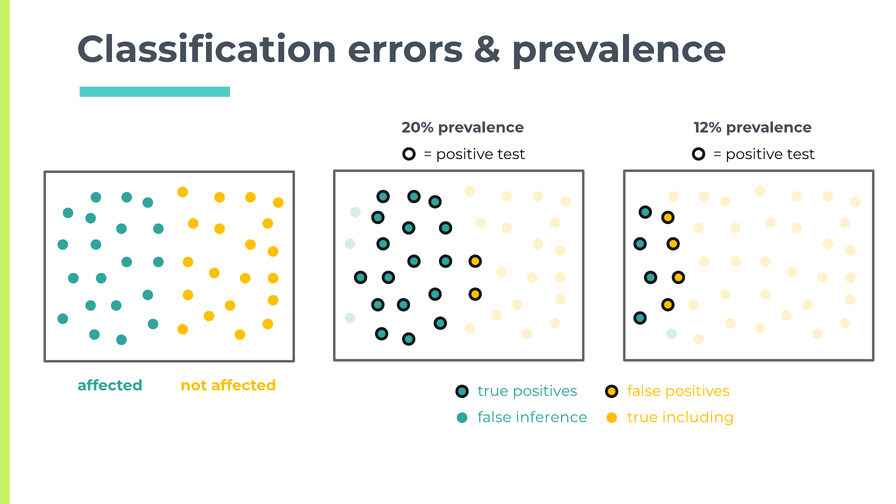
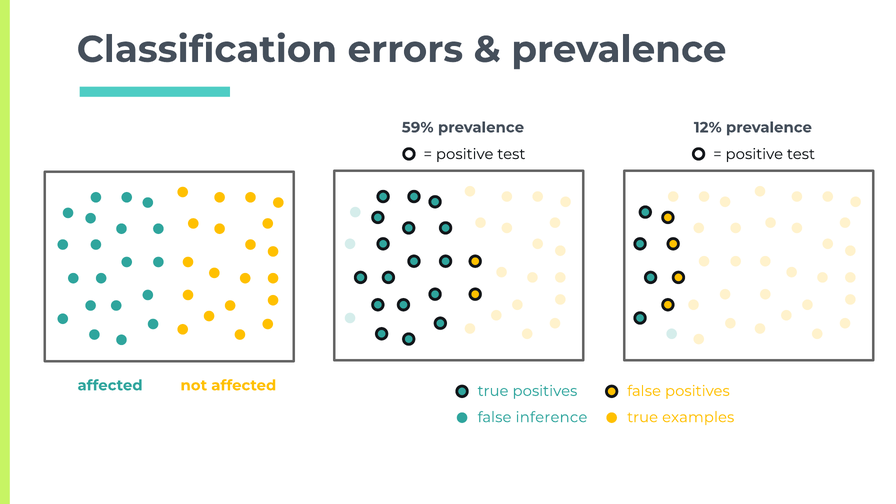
20%: 20% -> 59%
including: including -> examples
